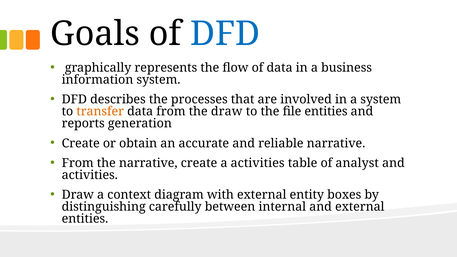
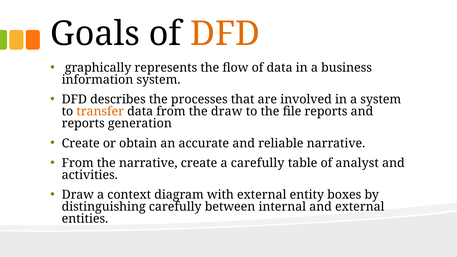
DFD at (225, 34) colour: blue -> orange
file entities: entities -> reports
a activities: activities -> carefully
